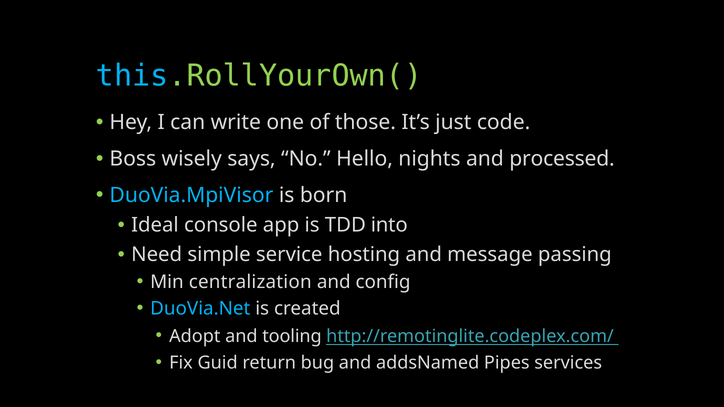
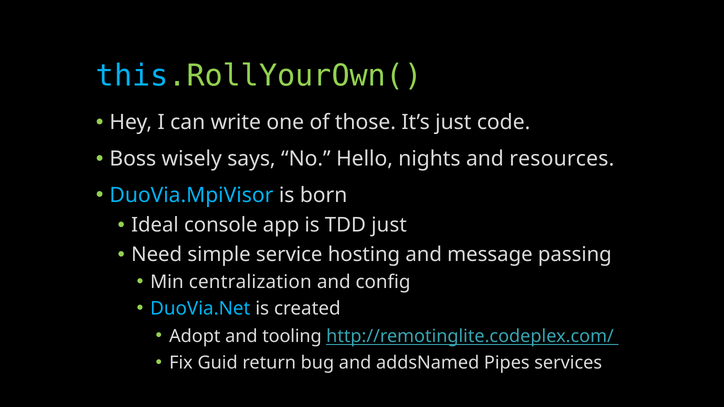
processed: processed -> resources
TDD into: into -> just
